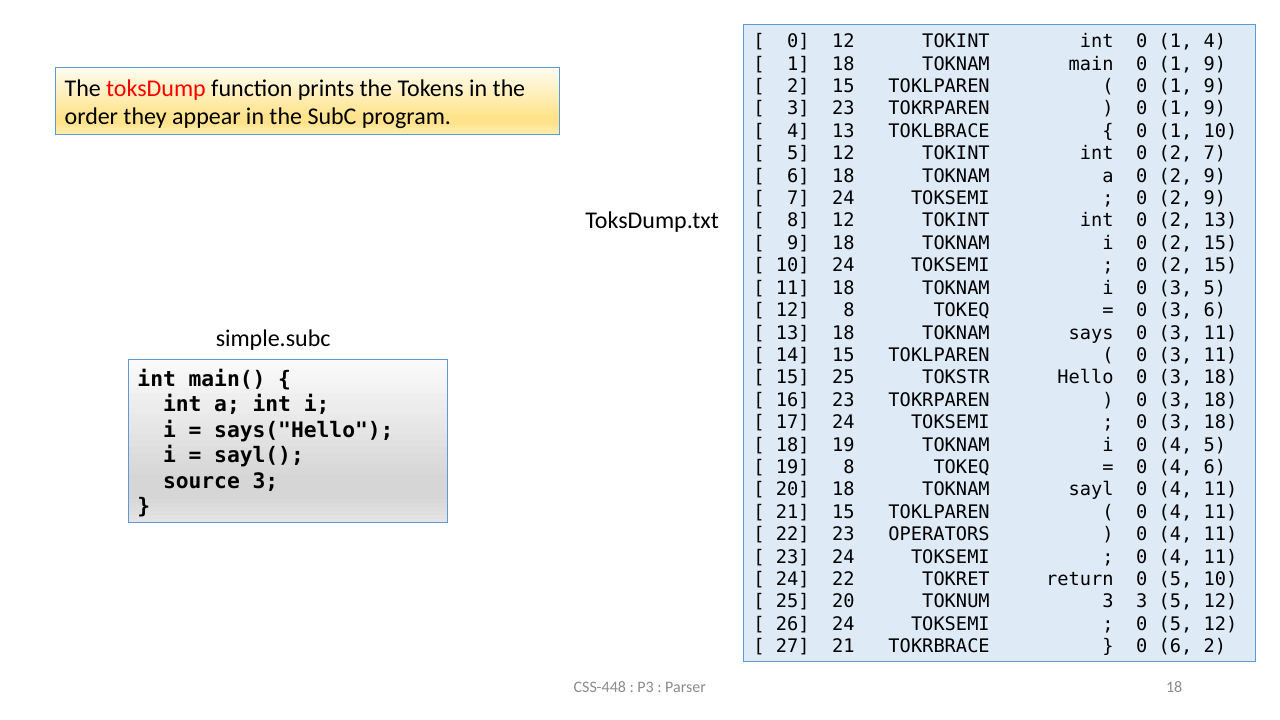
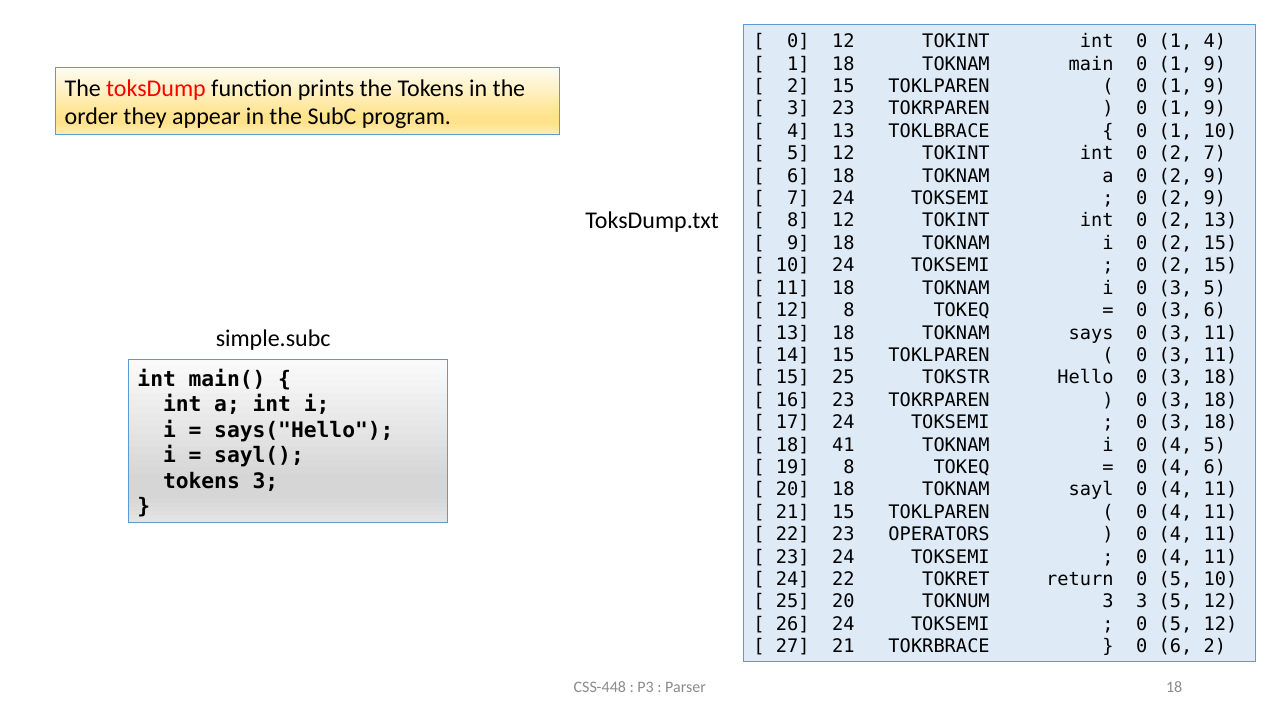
18 19: 19 -> 41
source at (201, 481): source -> tokens
